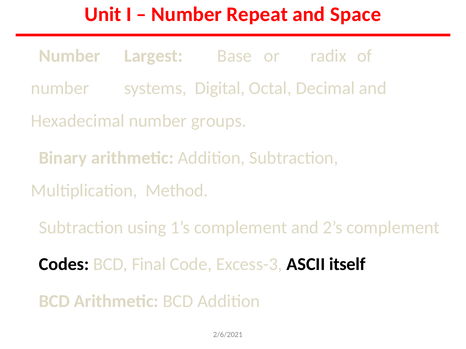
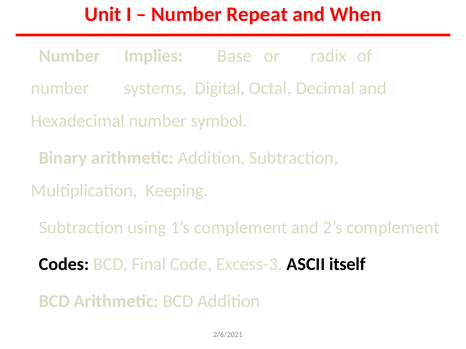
Space: Space -> When
Largest: Largest -> Implies
groups: groups -> symbol
Method: Method -> Keeping
